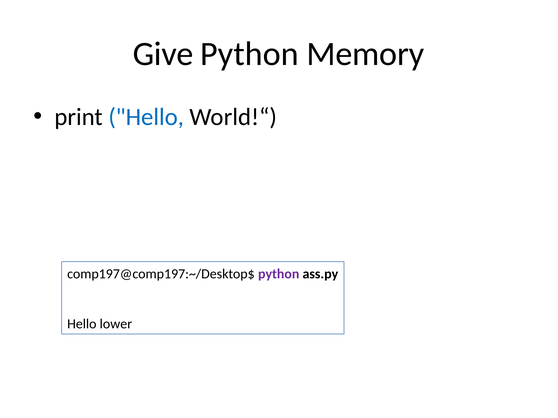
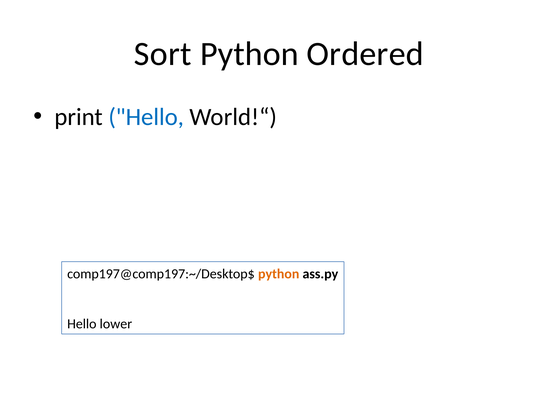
Give: Give -> Sort
Memory: Memory -> Ordered
python at (279, 274) colour: purple -> orange
